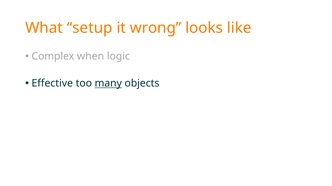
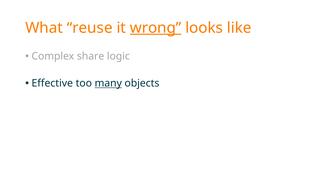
setup: setup -> reuse
wrong underline: none -> present
when: when -> share
